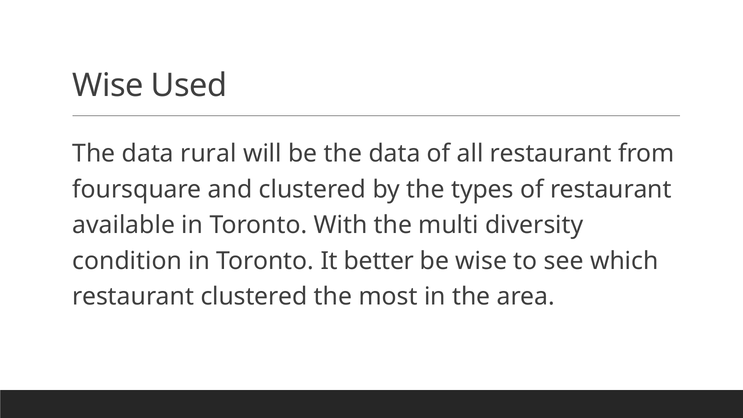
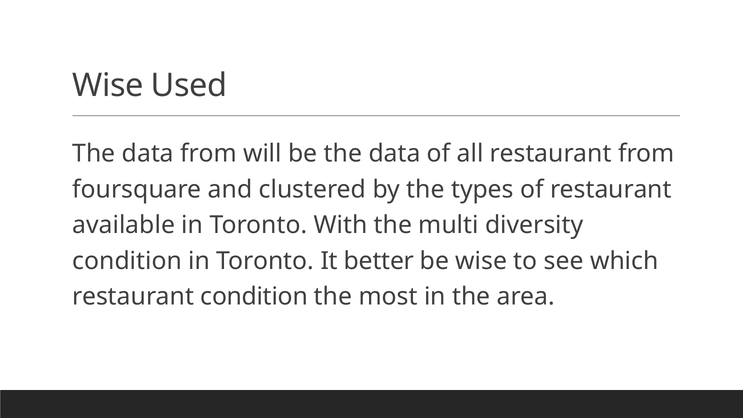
data rural: rural -> from
restaurant clustered: clustered -> condition
